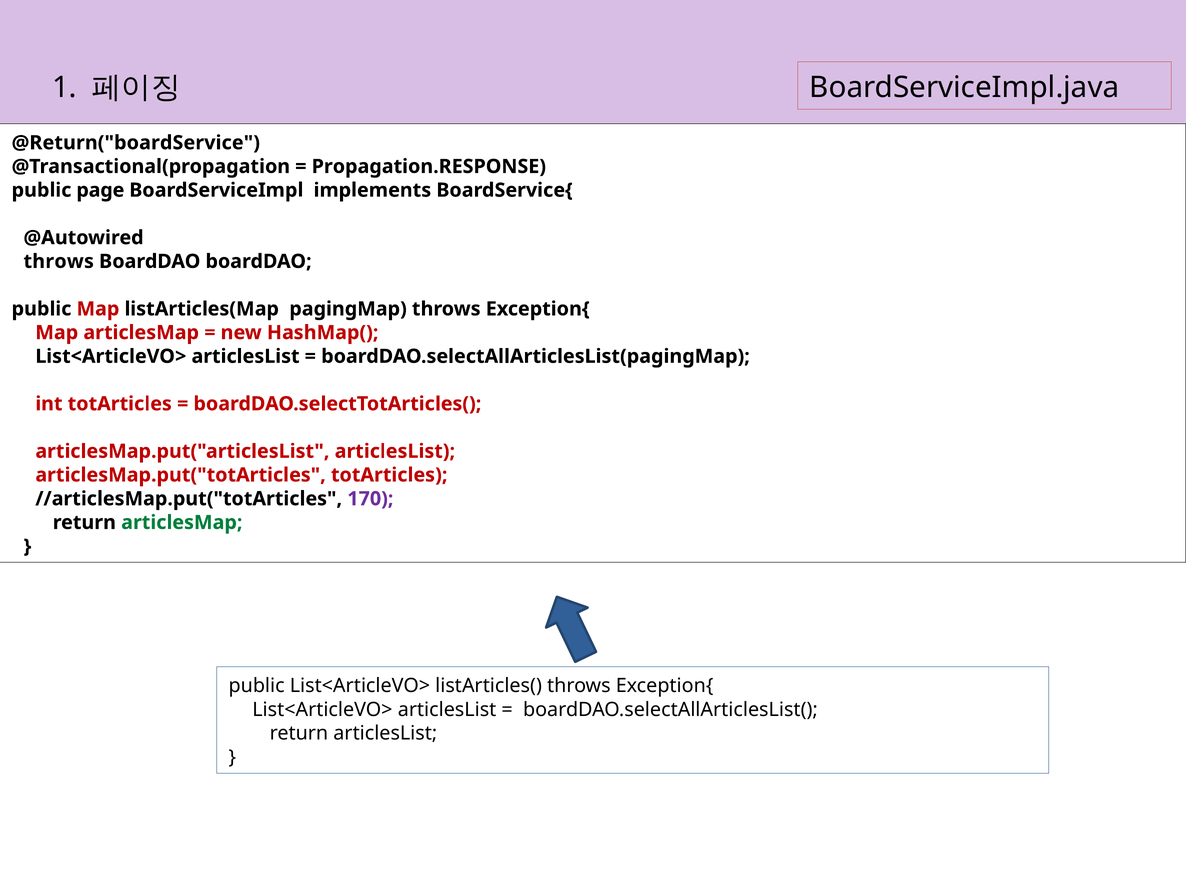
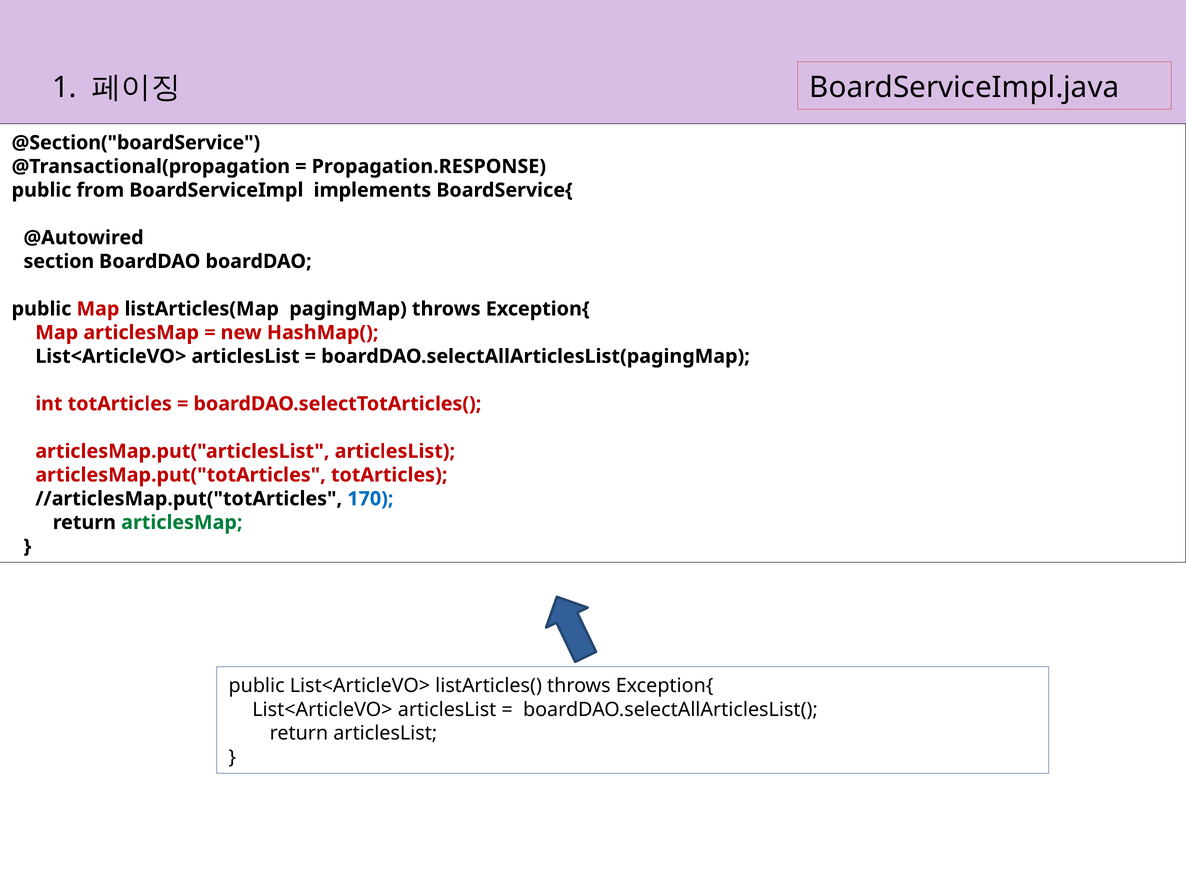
@Return("boardService: @Return("boardService -> @Section("boardService
page: page -> from
throws at (59, 261): throws -> section
170 colour: purple -> blue
